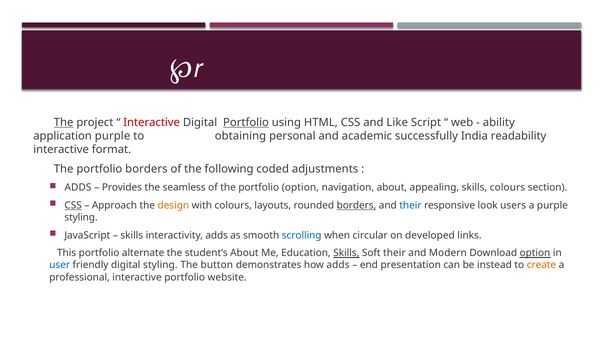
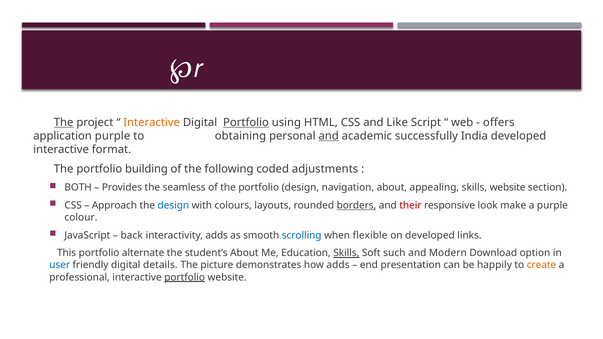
Interactive at (152, 122) colour: red -> orange
ability: ability -> offers
and at (329, 136) underline: none -> present
India readability: readability -> developed
portfolio borders: borders -> building
ADDS at (78, 188): ADDS -> BOTH
portfolio option: option -> design
skills colours: colours -> website
CSS at (73, 206) underline: present -> none
design at (173, 206) colour: orange -> blue
their at (410, 206) colour: blue -> red
users: users -> make
styling at (81, 218): styling -> colour
skills at (132, 235): skills -> back
circular: circular -> flexible
Soft their: their -> such
option at (535, 253) underline: present -> none
digital styling: styling -> details
button: button -> picture
instead: instead -> happily
portfolio at (185, 277) underline: none -> present
